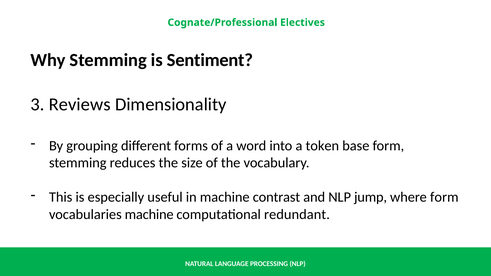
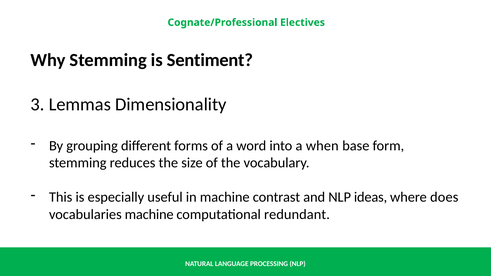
Reviews: Reviews -> Lemmas
token: token -> when
jump: jump -> ideas
where form: form -> does
